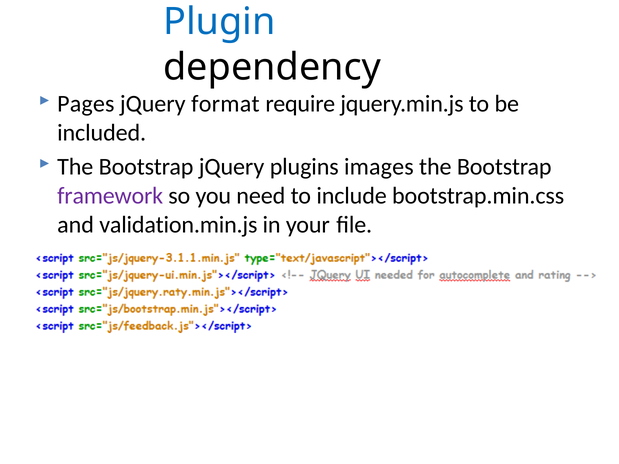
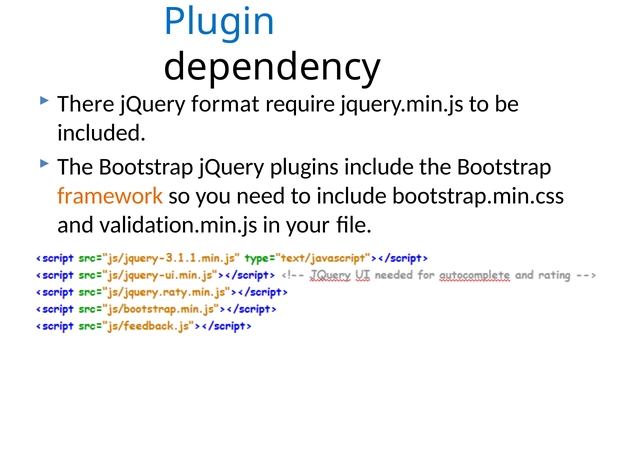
Pages: Pages -> There
plugins images: images -> include
framework colour: purple -> orange
